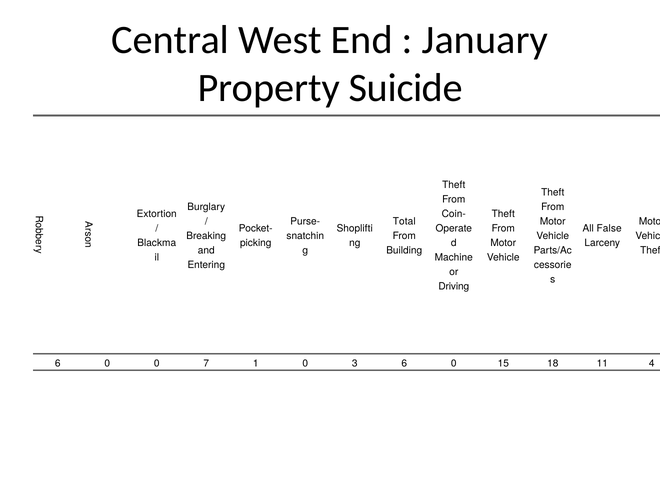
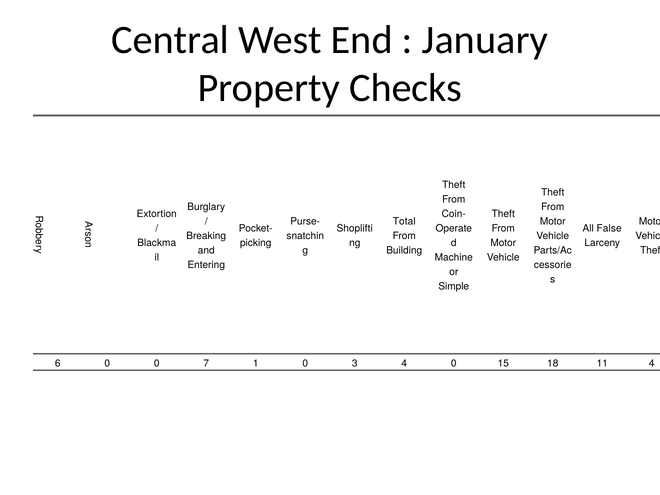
Property Suicide: Suicide -> Checks
Driving: Driving -> Simple
3 6: 6 -> 4
